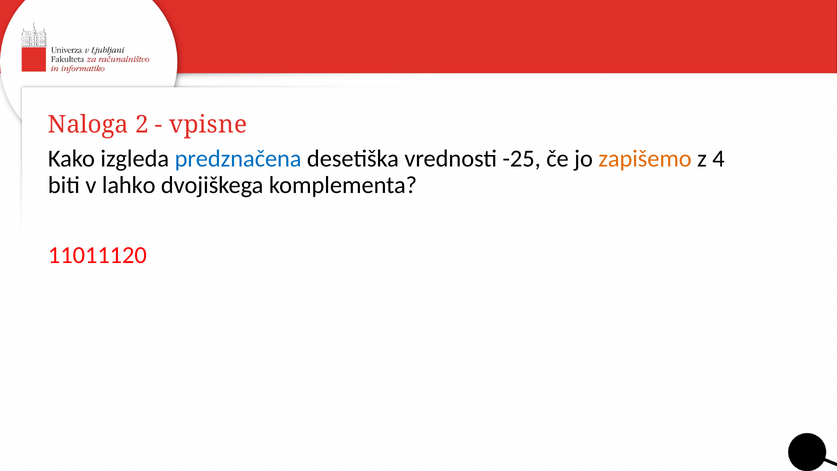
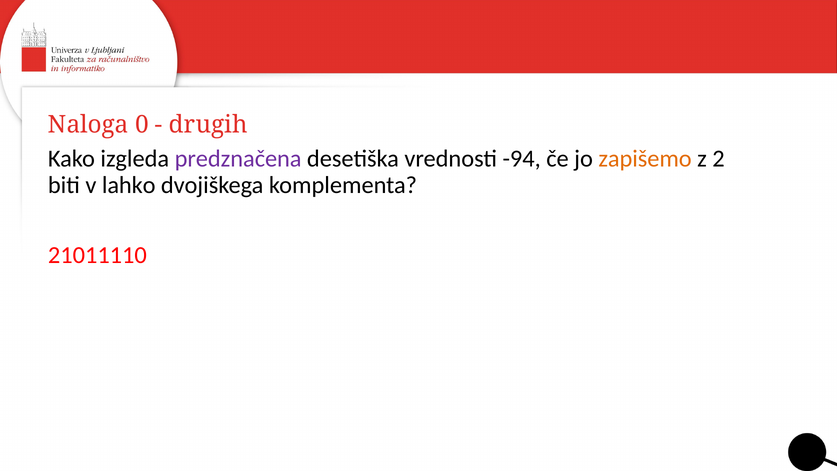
2: 2 -> 0
vpisne: vpisne -> drugih
predznačena colour: blue -> purple
-25: -25 -> -94
4: 4 -> 2
11011120: 11011120 -> 21011110
